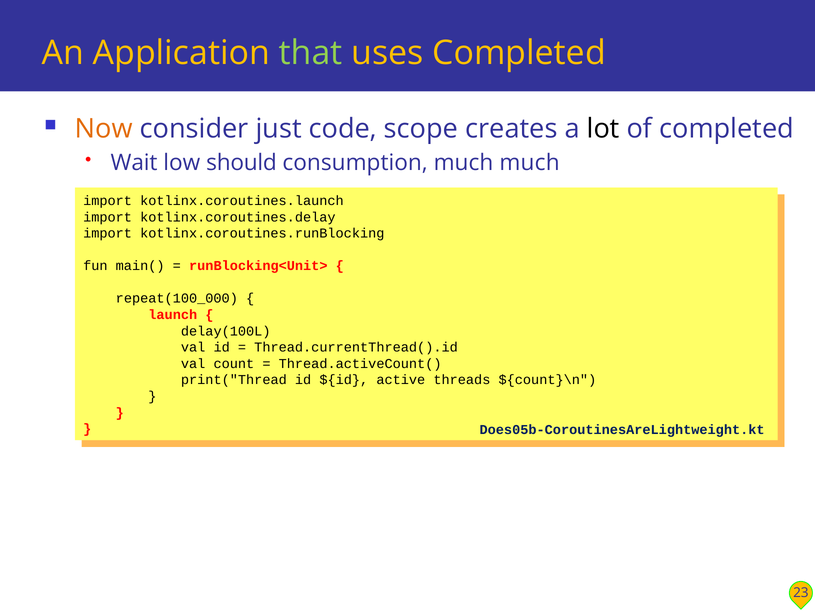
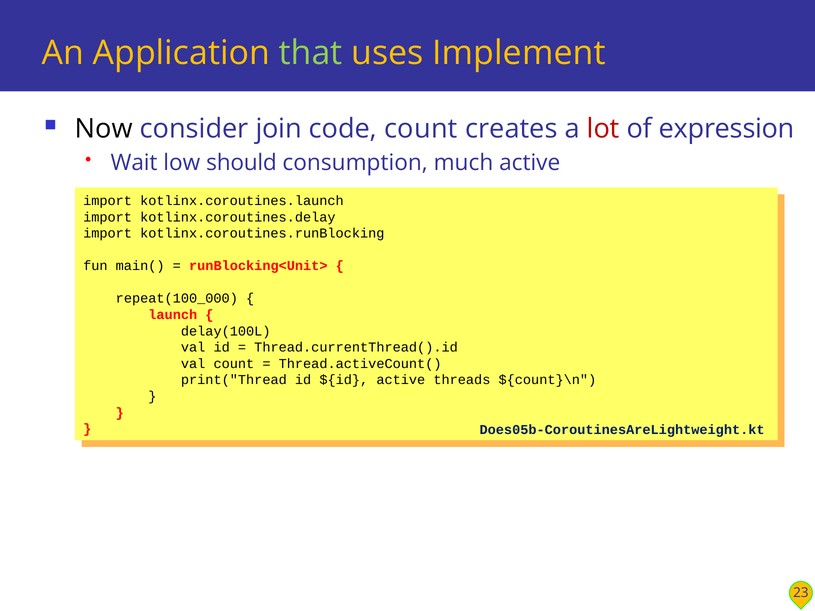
uses Completed: Completed -> Implement
Now colour: orange -> black
just: just -> join
code scope: scope -> count
lot colour: black -> red
of completed: completed -> expression
much much: much -> active
